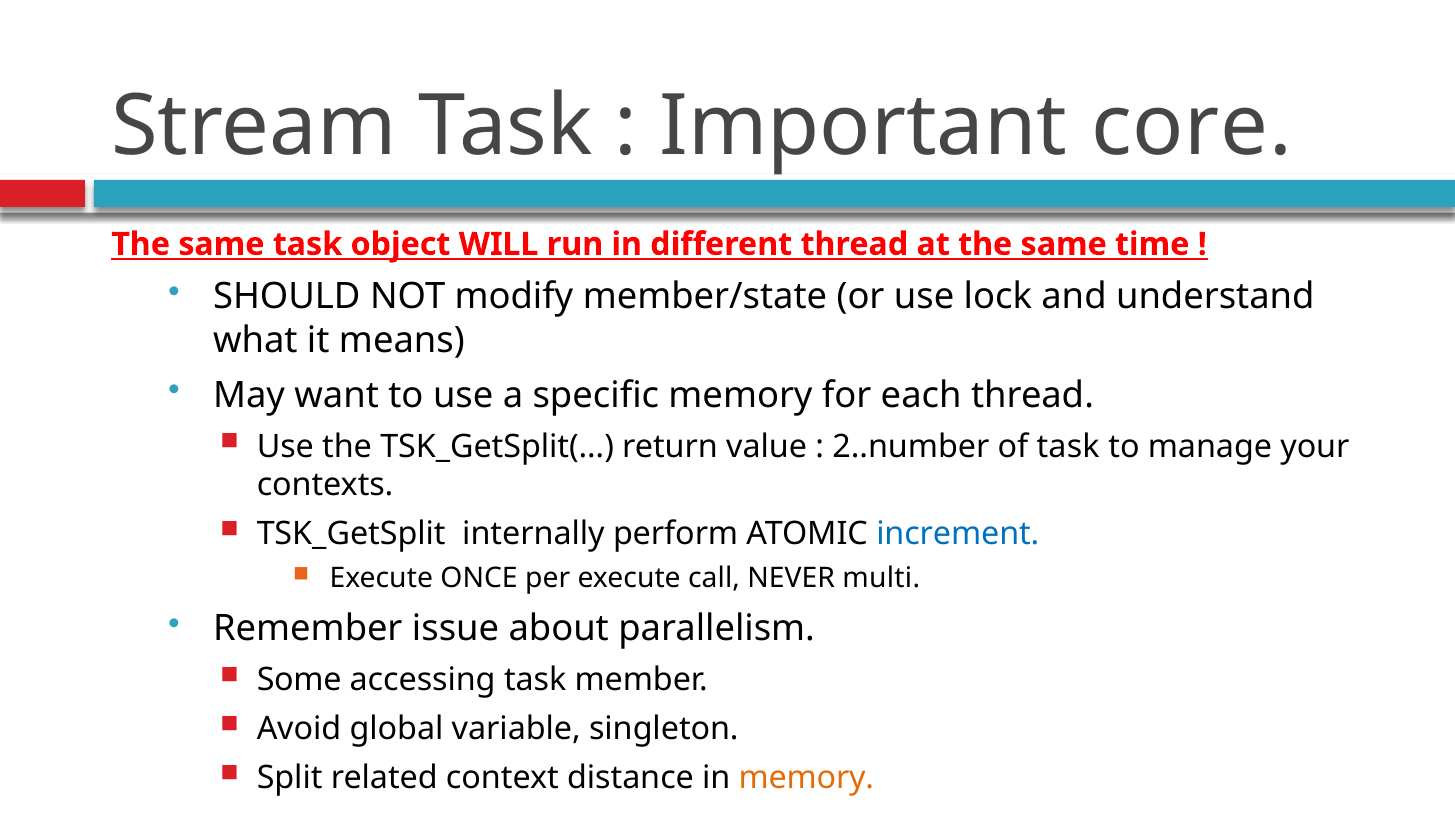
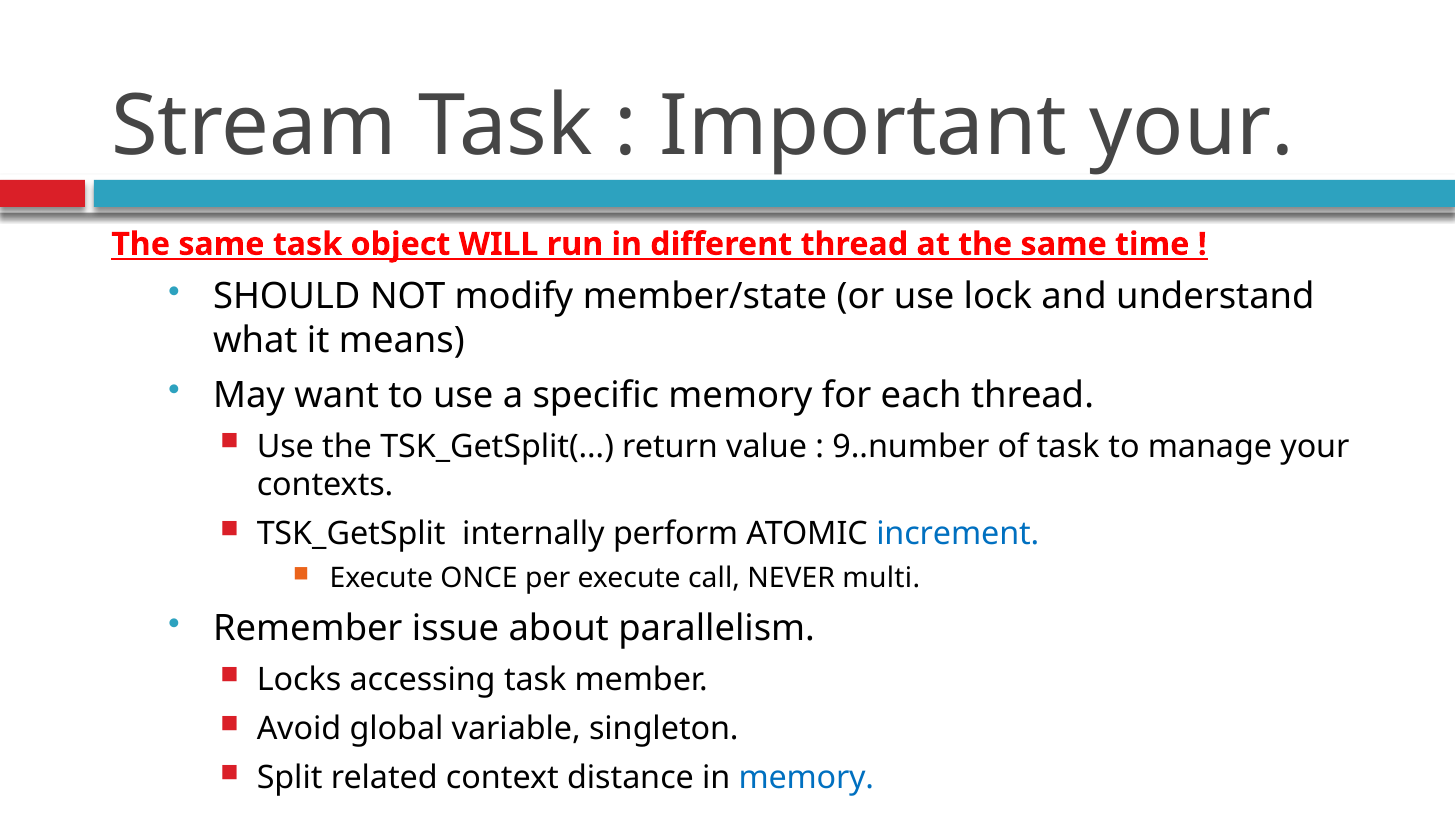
Important core: core -> your
2..number: 2..number -> 9..number
Some: Some -> Locks
memory at (806, 777) colour: orange -> blue
